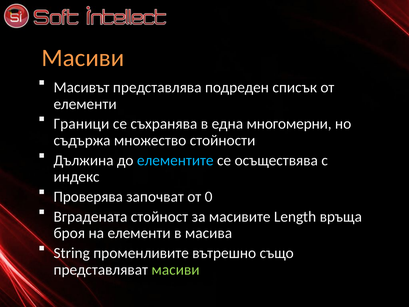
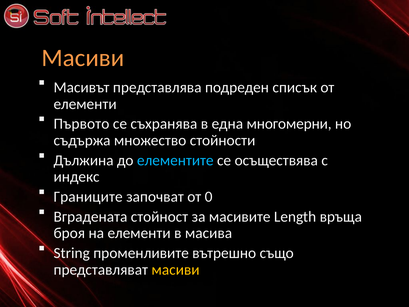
Граници: Граници -> Първото
Проверява: Проверява -> Границите
масиви at (176, 270) colour: light green -> yellow
